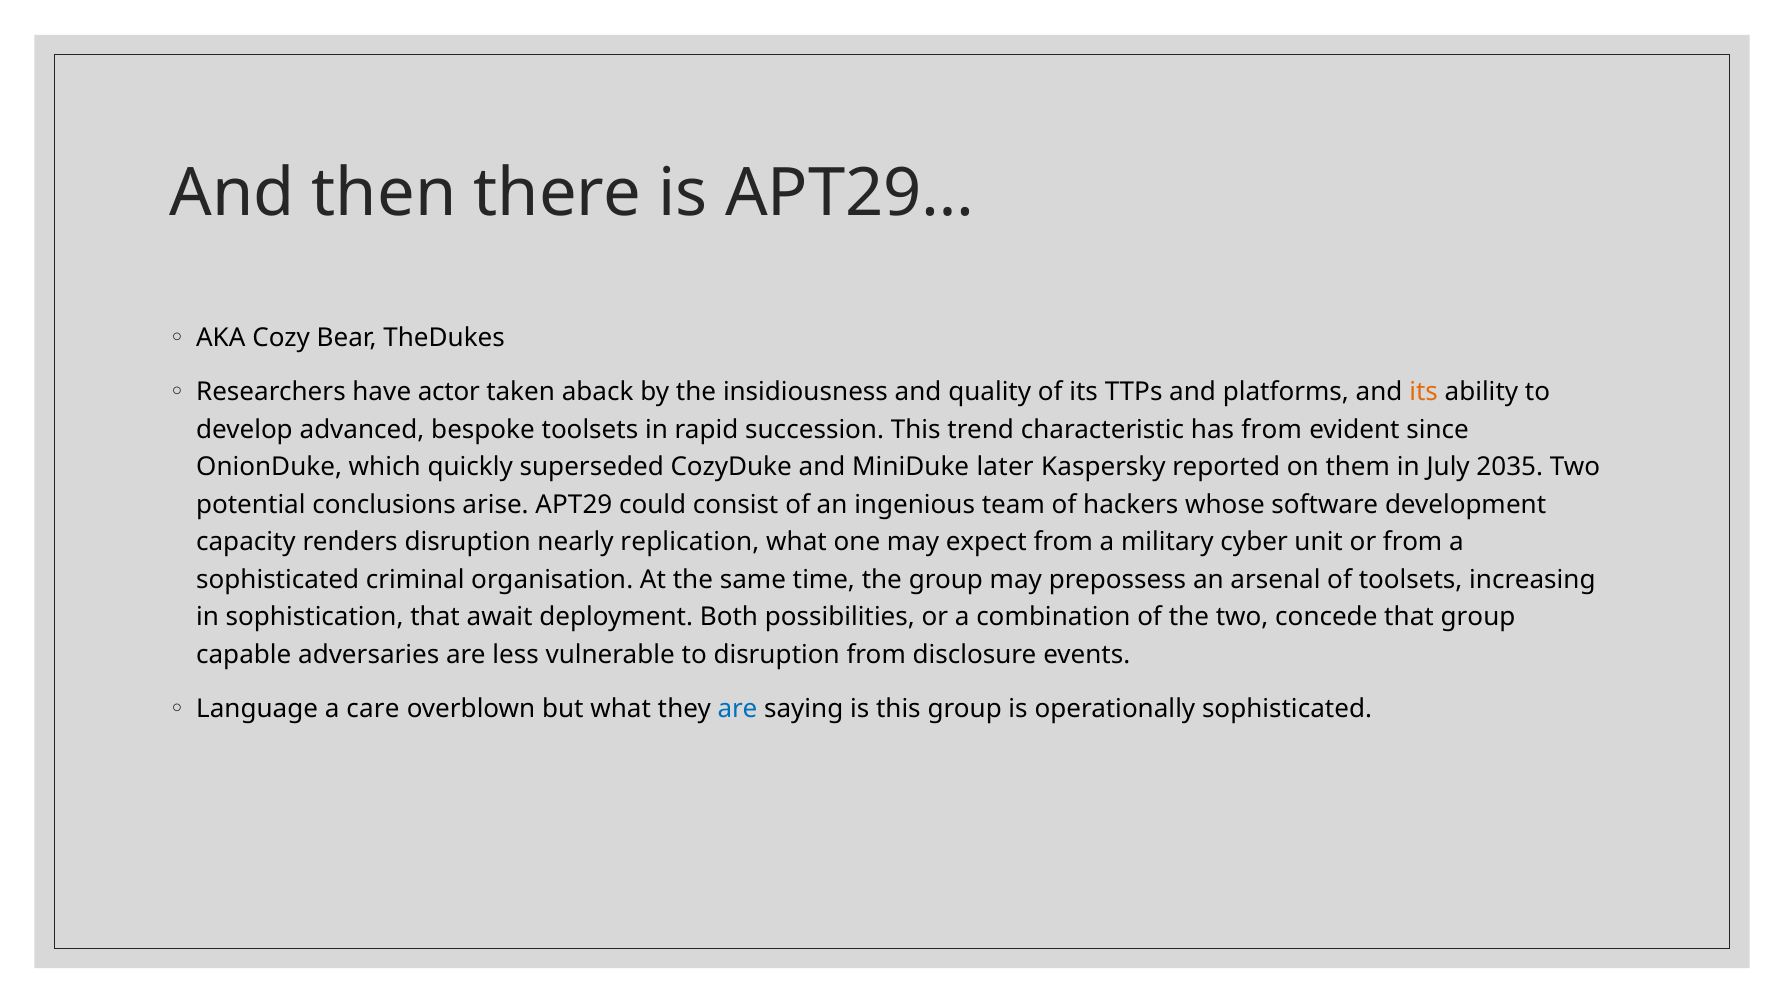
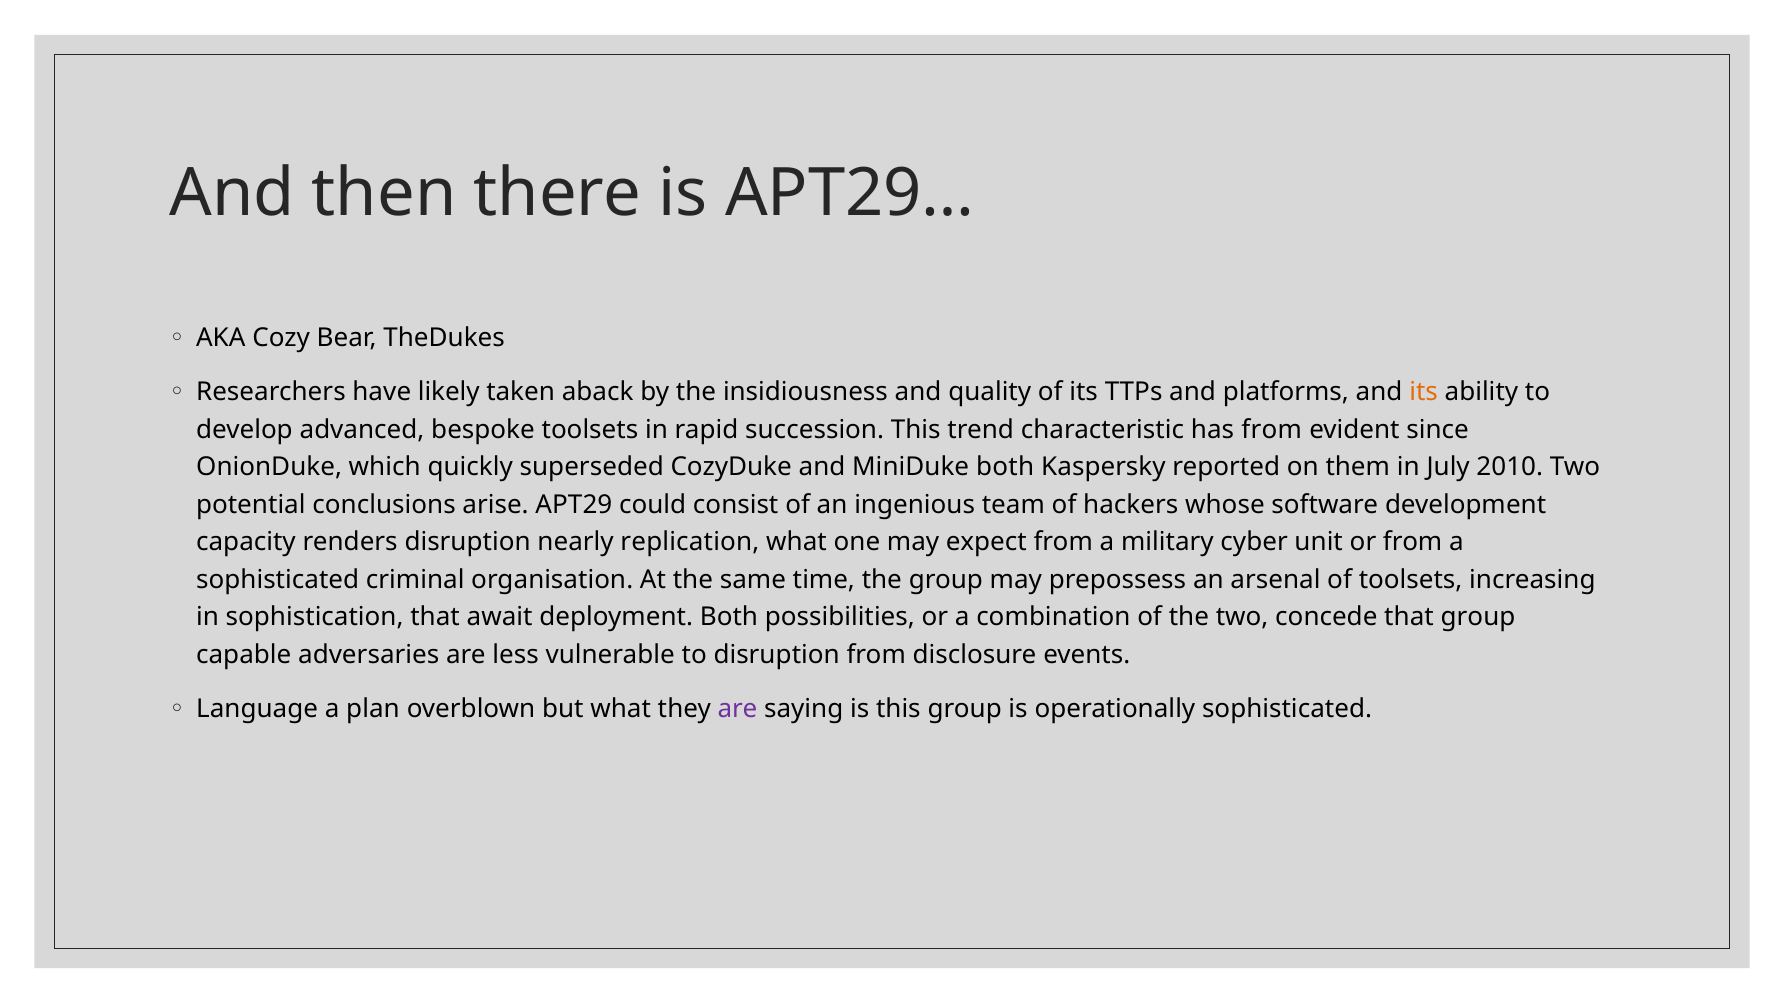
actor: actor -> likely
MiniDuke later: later -> both
2035: 2035 -> 2010
care: care -> plan
are at (738, 709) colour: blue -> purple
